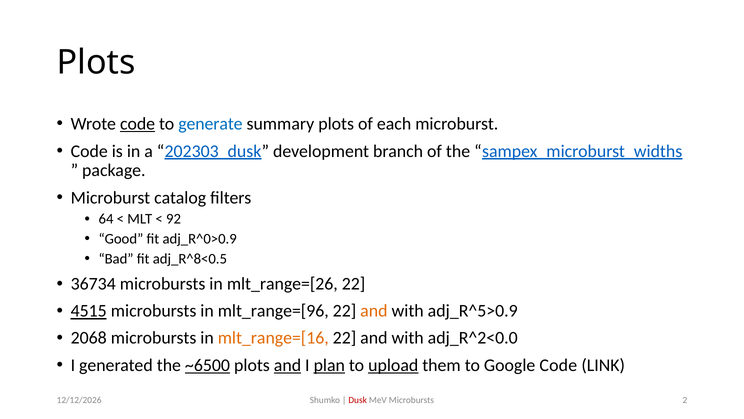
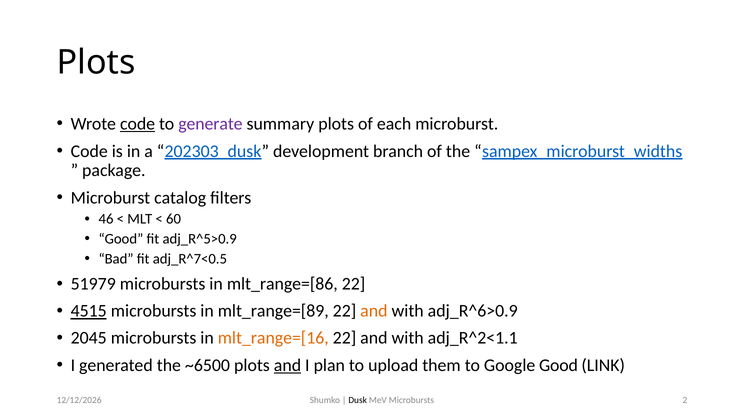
generate colour: blue -> purple
64: 64 -> 46
92: 92 -> 60
adj_R^0>0.9: adj_R^0>0.9 -> adj_R^5>0.9
adj_R^8<0.5: adj_R^8<0.5 -> adj_R^7<0.5
36734: 36734 -> 51979
mlt_range=[26: mlt_range=[26 -> mlt_range=[86
mlt_range=[96: mlt_range=[96 -> mlt_range=[89
adj_R^5>0.9: adj_R^5>0.9 -> adj_R^6>0.9
2068: 2068 -> 2045
adj_R^2<0.0: adj_R^2<0.0 -> adj_R^2<1.1
~6500 underline: present -> none
plan underline: present -> none
upload underline: present -> none
Google Code: Code -> Good
Dusk colour: red -> black
